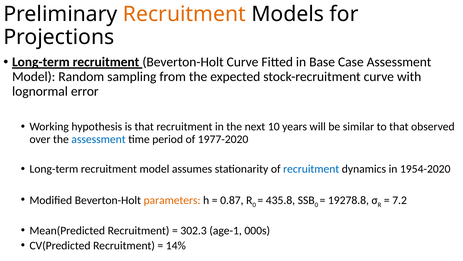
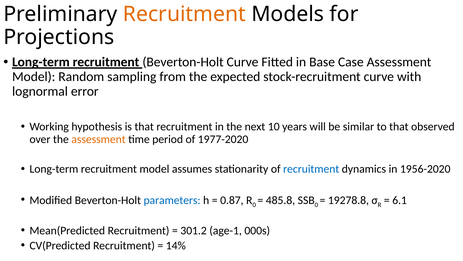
assessment at (99, 139) colour: blue -> orange
1954-2020: 1954-2020 -> 1956-2020
parameters colour: orange -> blue
435.8: 435.8 -> 485.8
7.2: 7.2 -> 6.1
302.3: 302.3 -> 301.2
